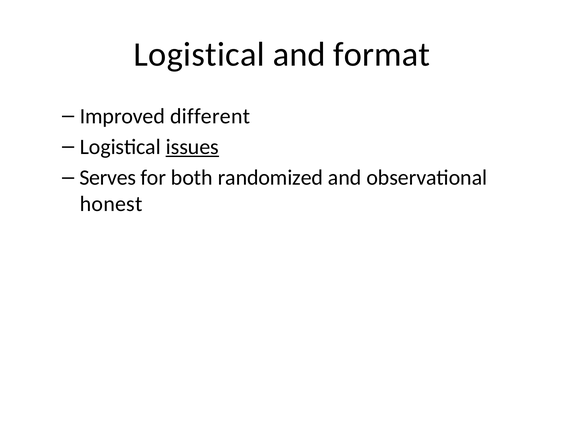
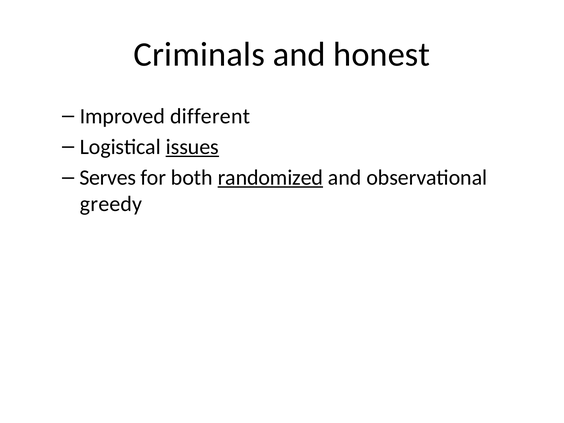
Logistical at (199, 55): Logistical -> Criminals
format: format -> honest
randomized underline: none -> present
honest: honest -> greedy
